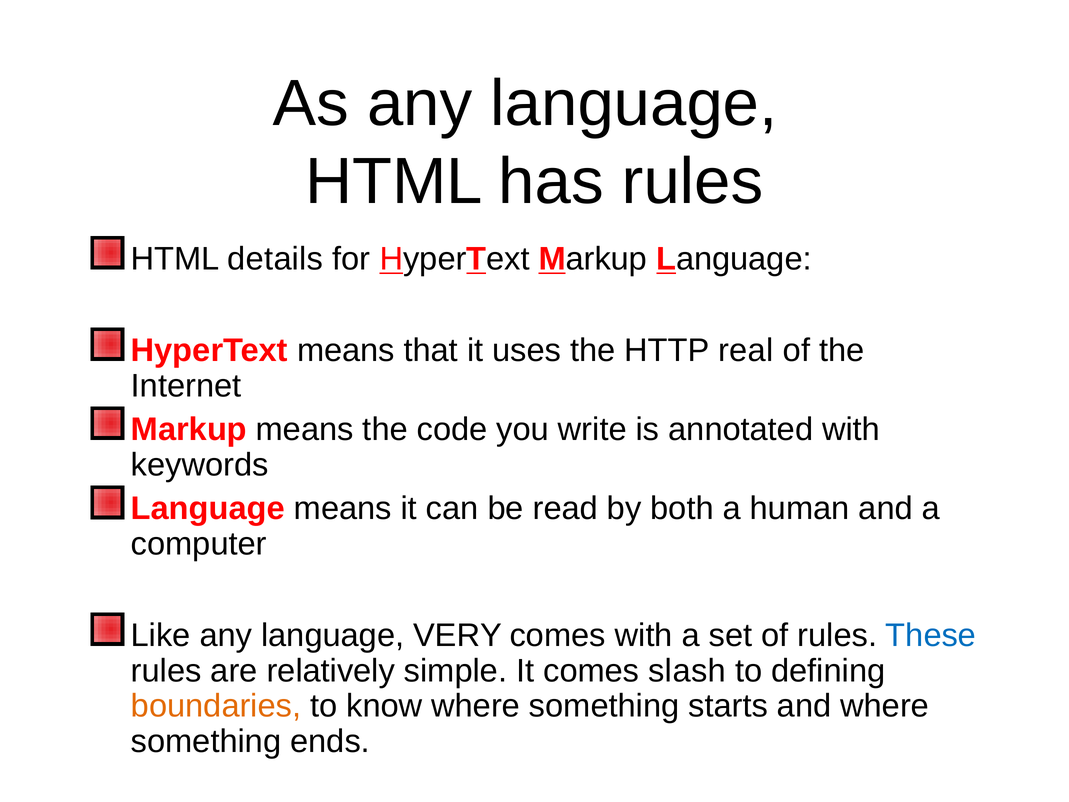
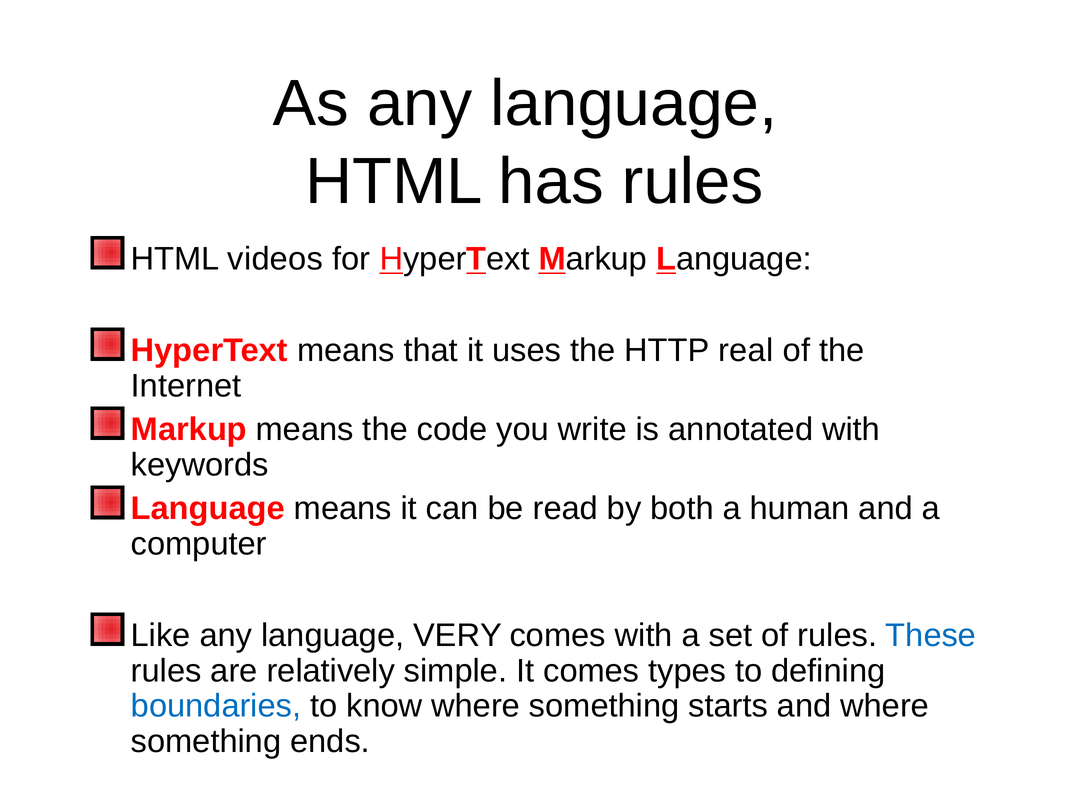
details: details -> videos
slash: slash -> types
boundaries colour: orange -> blue
